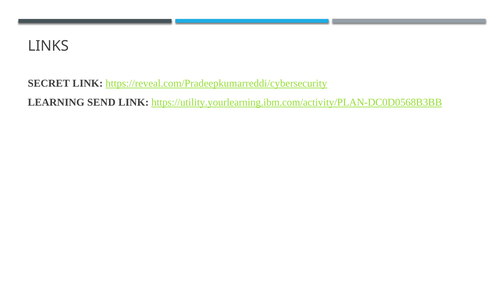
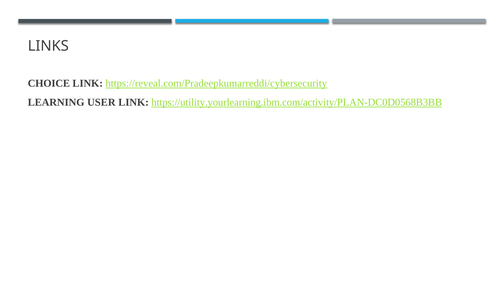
SECRET: SECRET -> CHOICE
SEND: SEND -> USER
